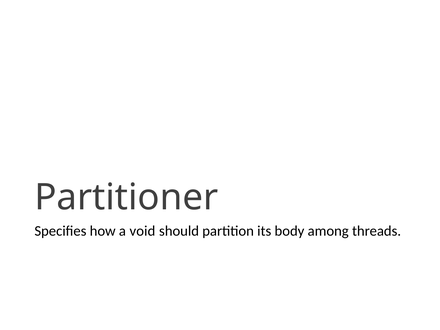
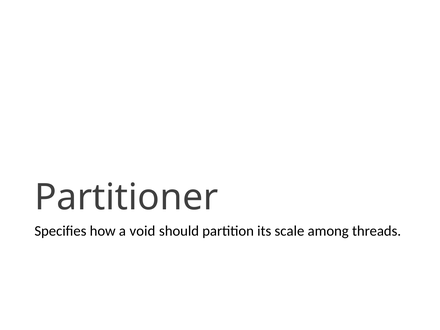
body: body -> scale
